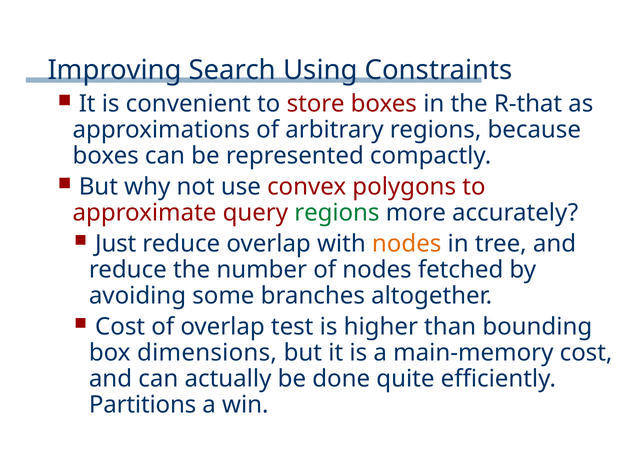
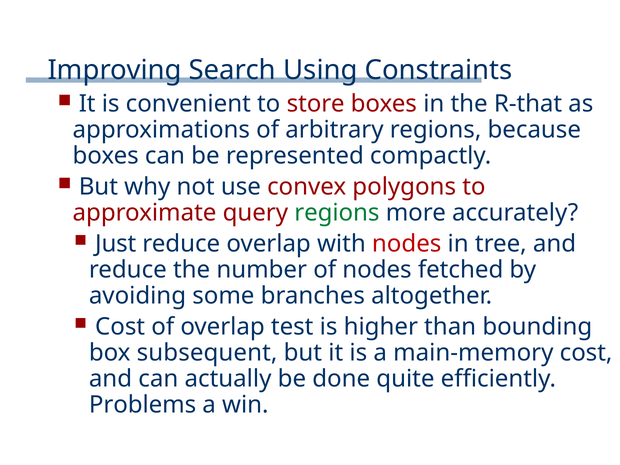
nodes at (407, 244) colour: orange -> red
dimensions: dimensions -> subsequent
Partitions: Partitions -> Problems
